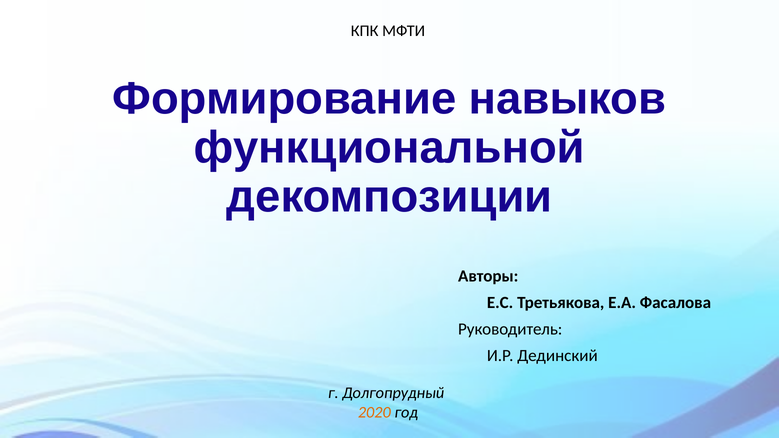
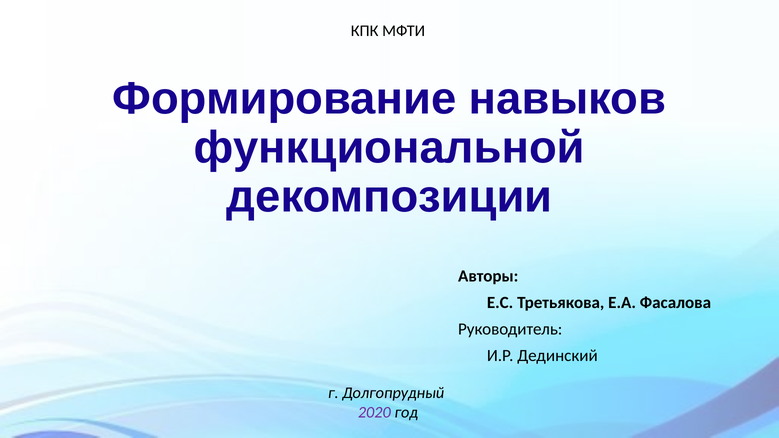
2020 colour: orange -> purple
